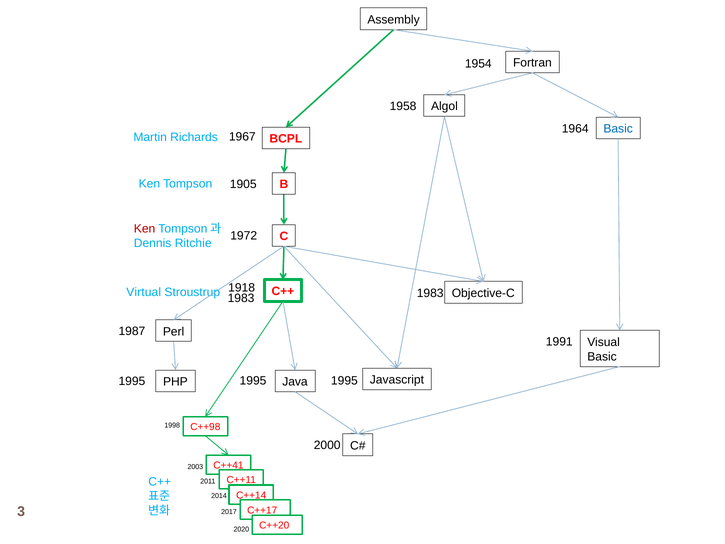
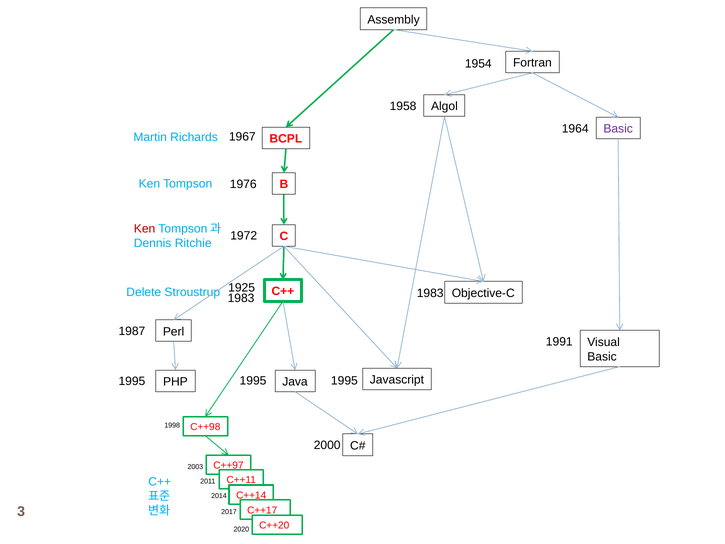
Basic at (618, 129) colour: blue -> purple
1905: 1905 -> 1976
1918: 1918 -> 1925
Virtual: Virtual -> Delete
C++41: C++41 -> C++97
